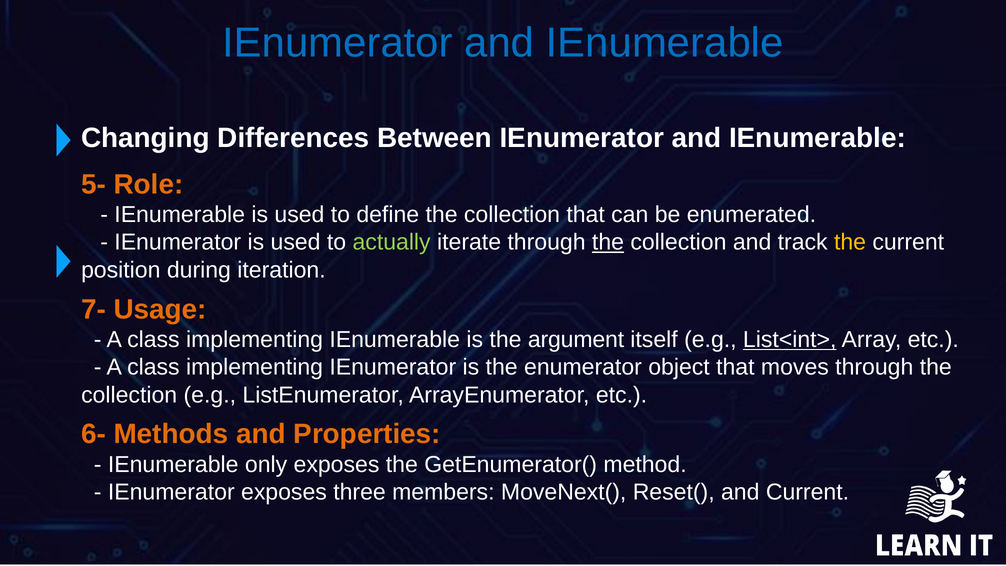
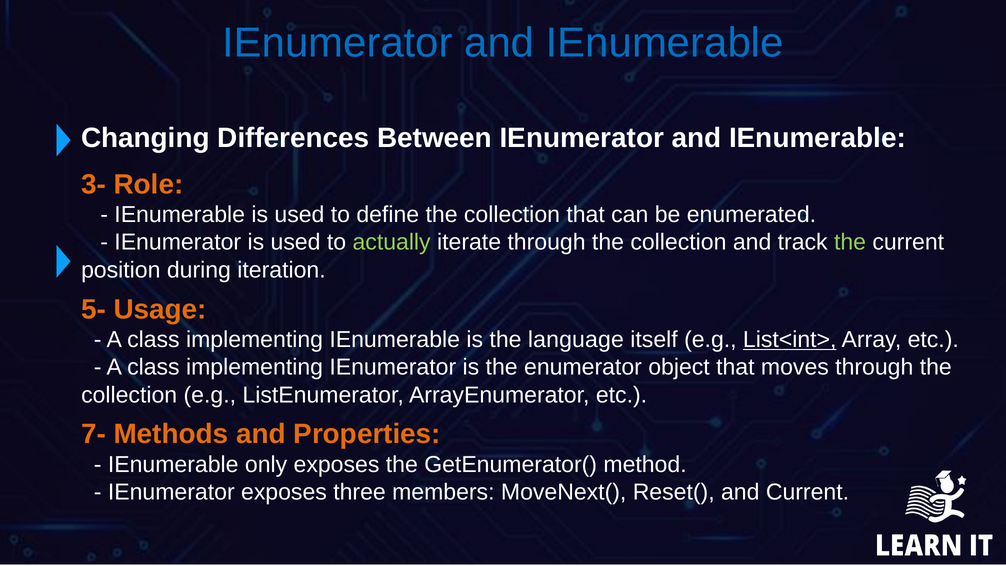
5-: 5- -> 3-
the at (608, 242) underline: present -> none
the at (850, 242) colour: yellow -> light green
7-: 7- -> 5-
argument: argument -> language
6-: 6- -> 7-
